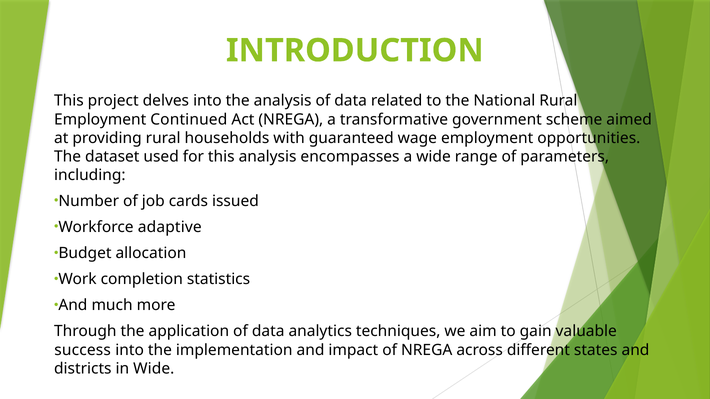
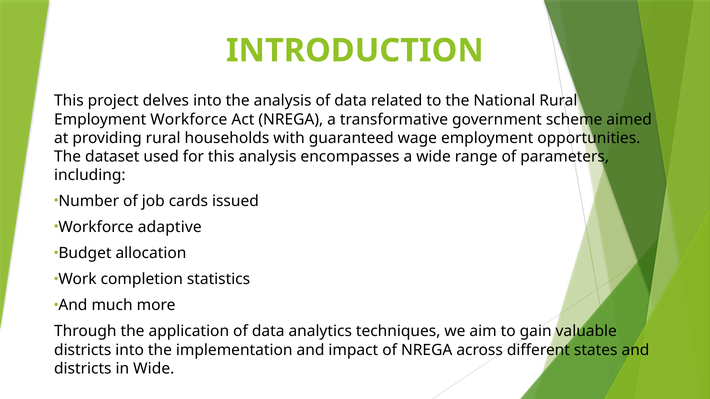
Employment Continued: Continued -> Workforce
success at (83, 350): success -> districts
